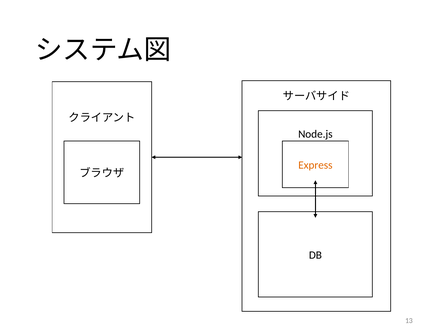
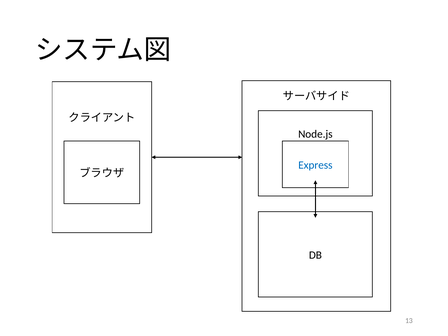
Express colour: orange -> blue
